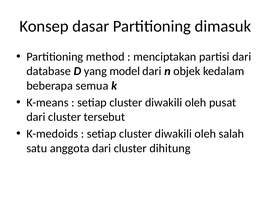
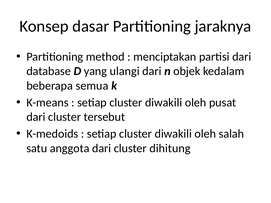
dimasuk: dimasuk -> jaraknya
model: model -> ulangi
